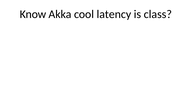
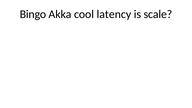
Know: Know -> Bingo
class: class -> scale
